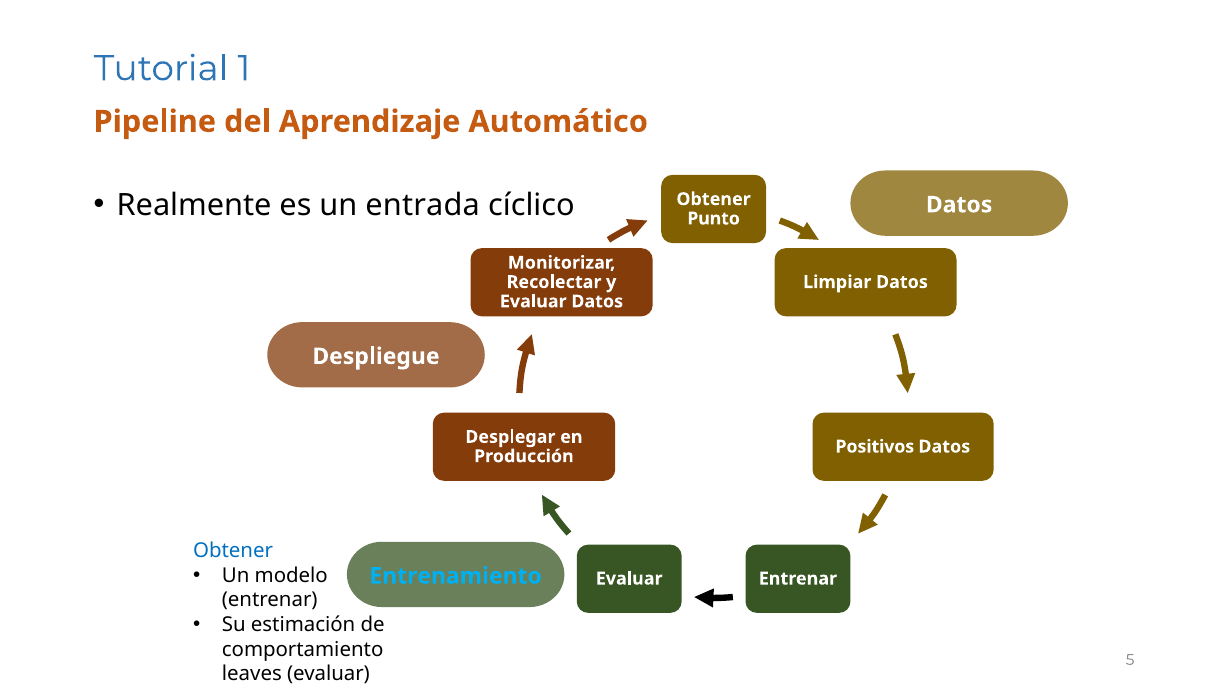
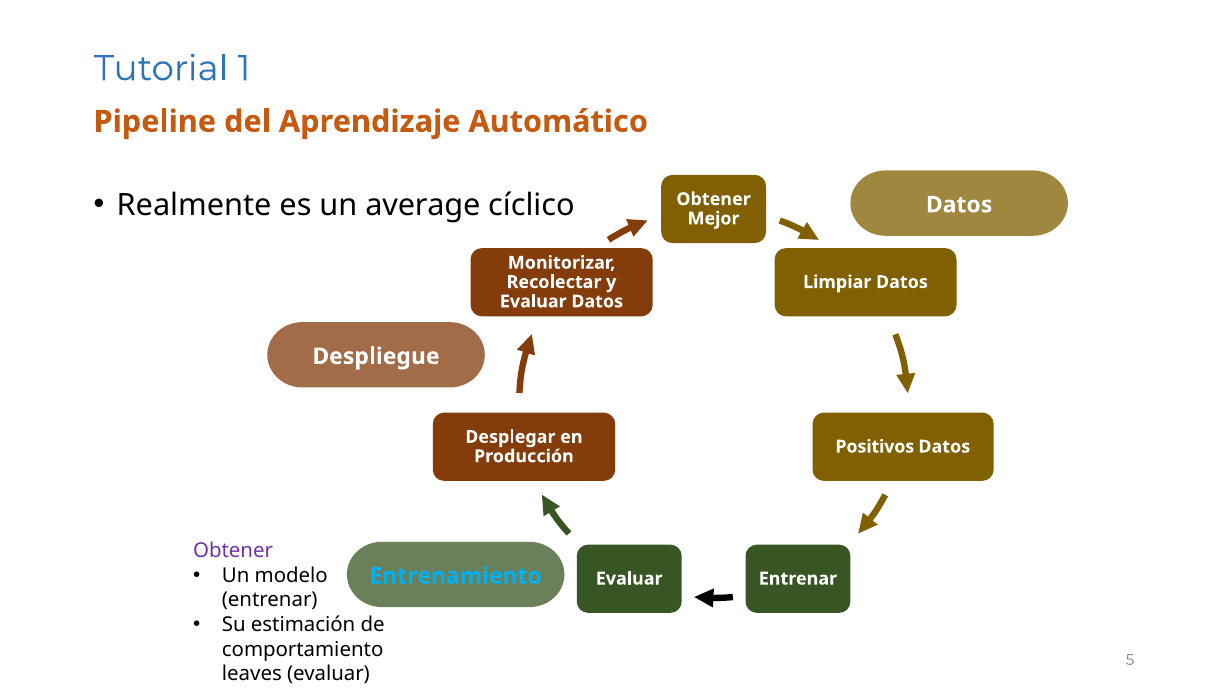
entrada: entrada -> average
Punto: Punto -> Mejor
Obtener at (233, 551) colour: blue -> purple
